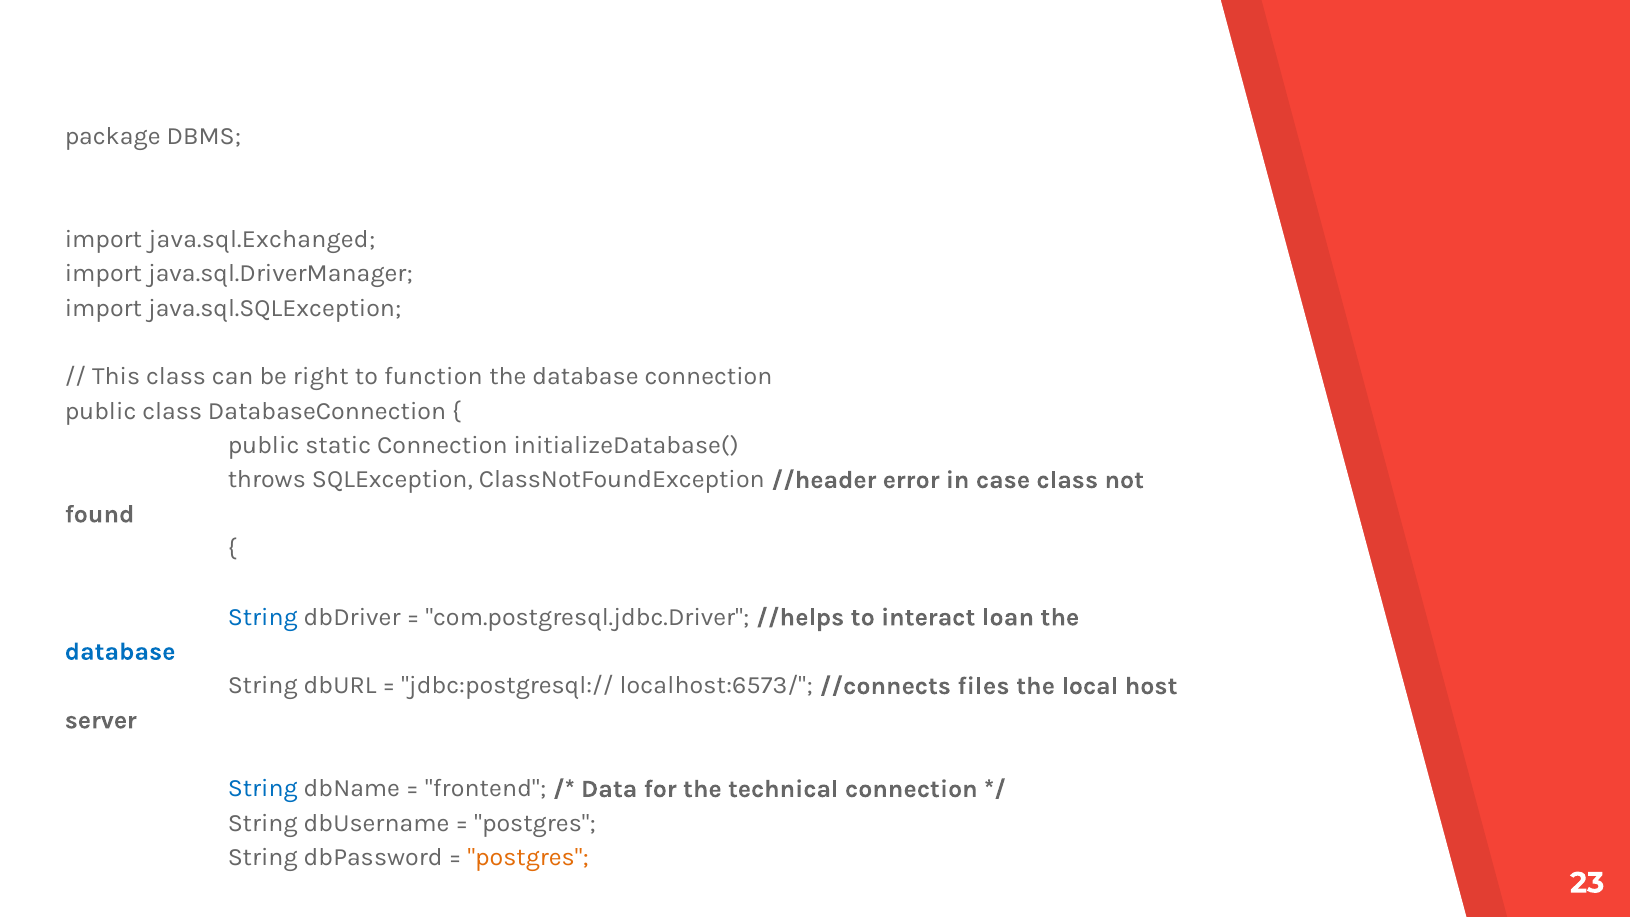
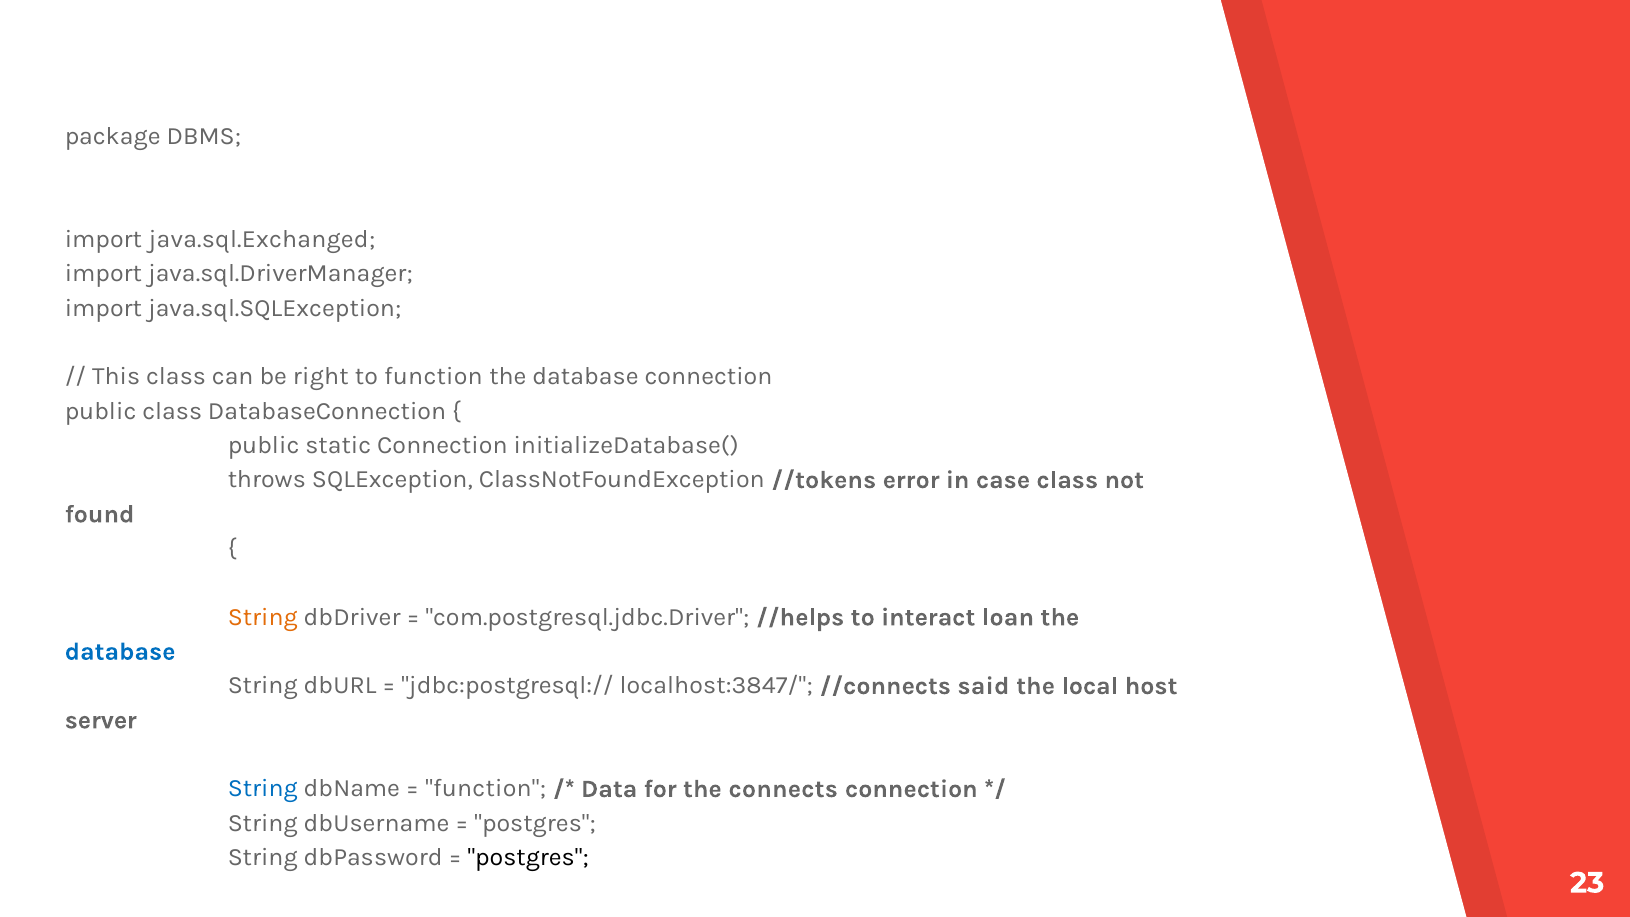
//header: //header -> //tokens
String at (263, 617) colour: blue -> orange
localhost:6573/: localhost:6573/ -> localhost:3847/
files: files -> said
frontend at (486, 789): frontend -> function
technical: technical -> connects
postgres at (528, 857) colour: orange -> black
